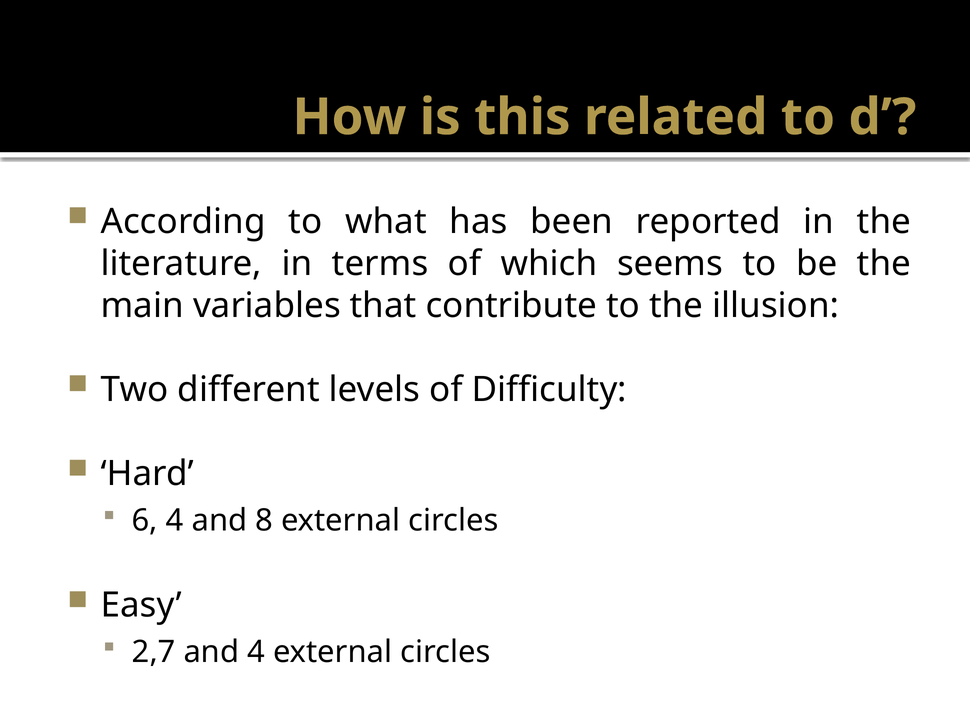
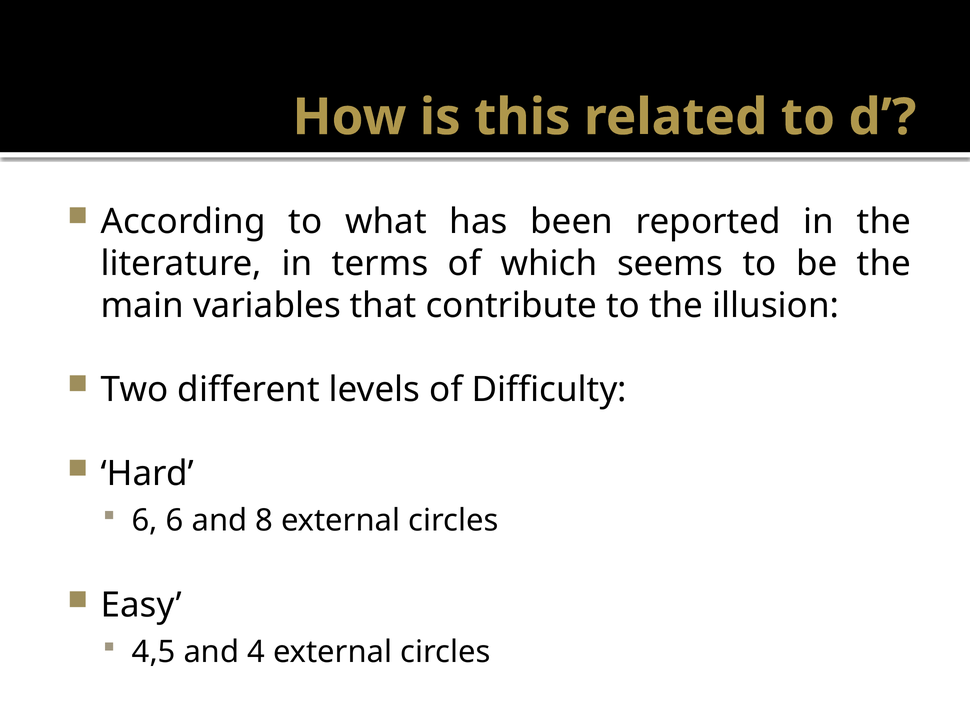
6 4: 4 -> 6
2,7: 2,7 -> 4,5
